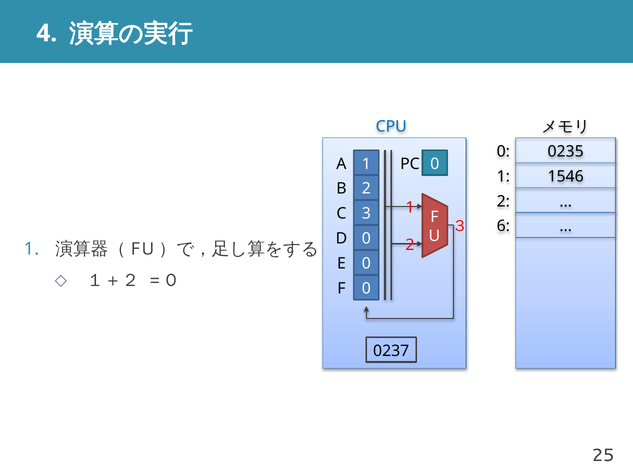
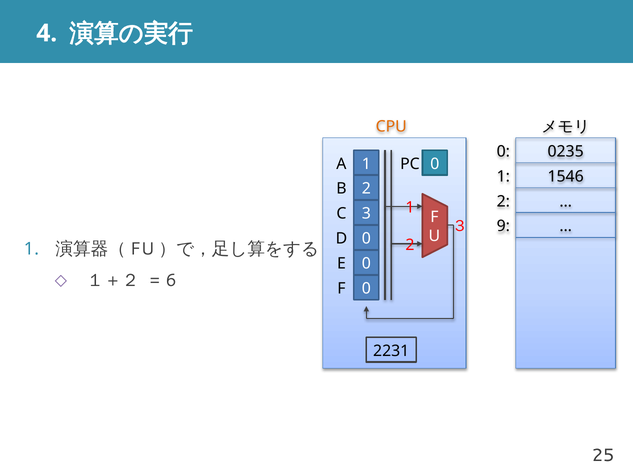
CPU colour: blue -> orange
6: 6 -> 9
0 at (171, 280): 0 -> 6
0237: 0237 -> 2231
